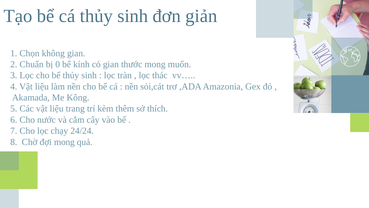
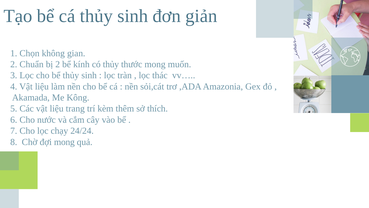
bị 0: 0 -> 2
có gian: gian -> thủy
